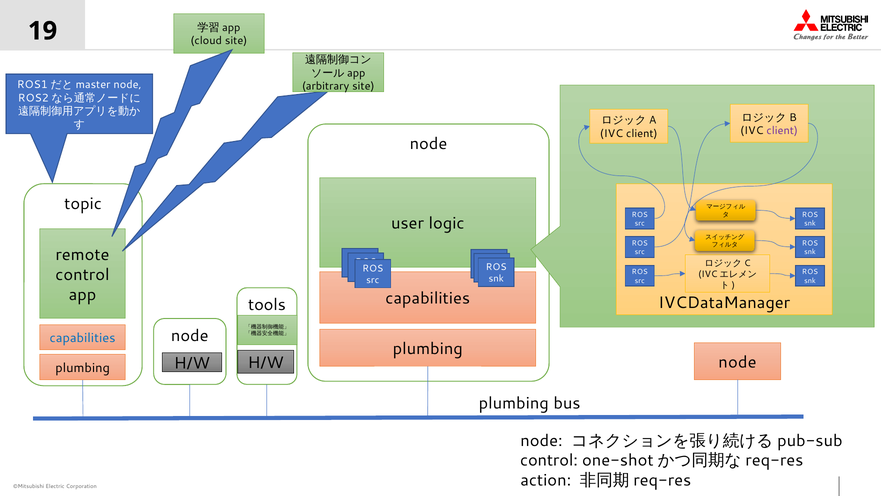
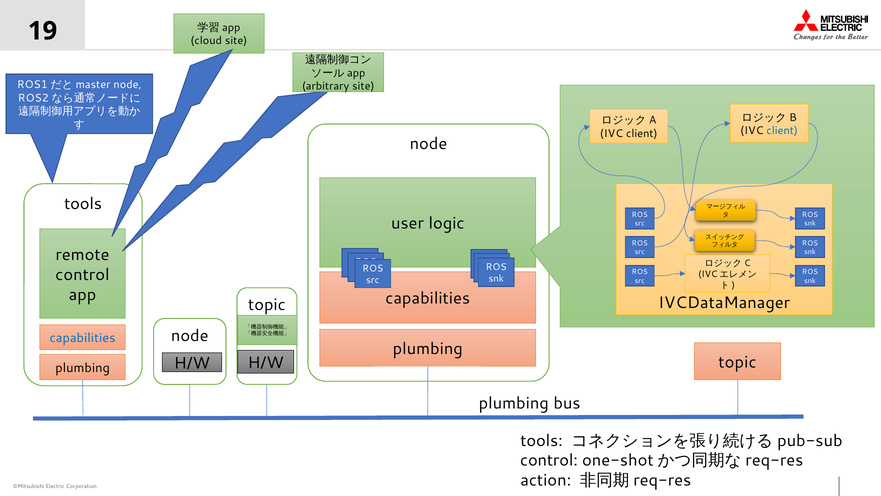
client at (782, 131) colour: purple -> blue
topic at (83, 204): topic -> tools
tools at (267, 305): tools -> topic
node at (737, 362): node -> topic
node at (541, 440): node -> tools
